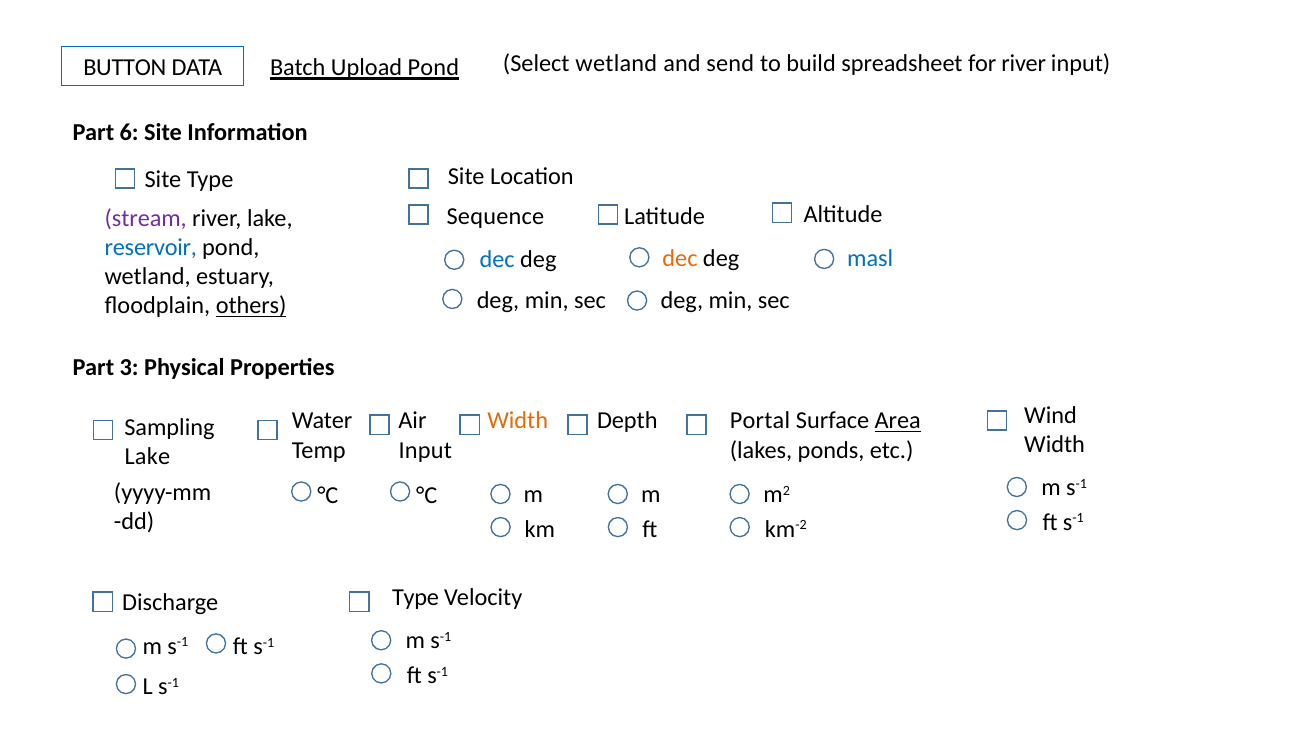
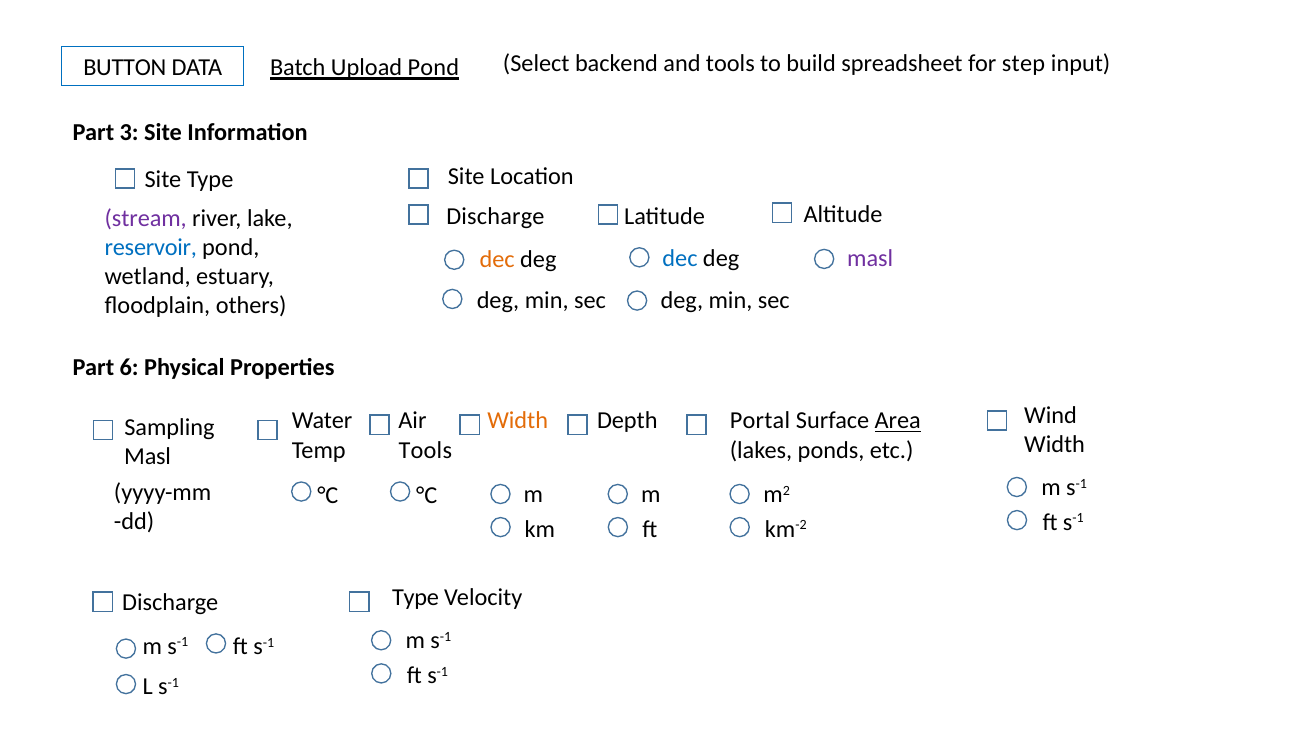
Select wetland: wetland -> backend
and send: send -> tools
for river: river -> step
6: 6 -> 3
Sequence at (495, 216): Sequence -> Discharge
dec at (680, 259) colour: orange -> blue
masl at (870, 259) colour: blue -> purple
dec at (497, 259) colour: blue -> orange
others underline: present -> none
3: 3 -> 6
Input at (425, 450): Input -> Tools
Lake at (147, 457): Lake -> Masl
